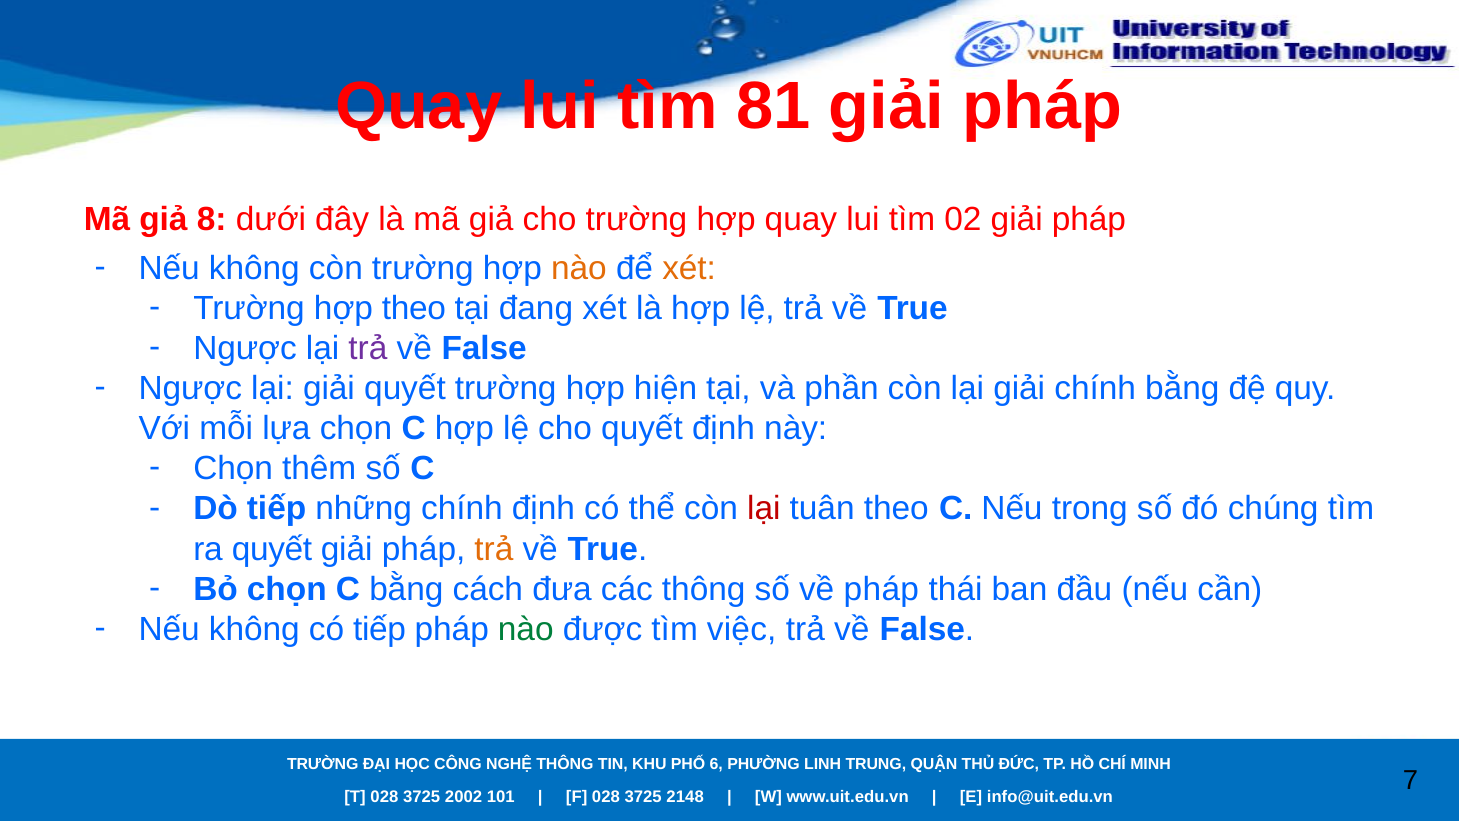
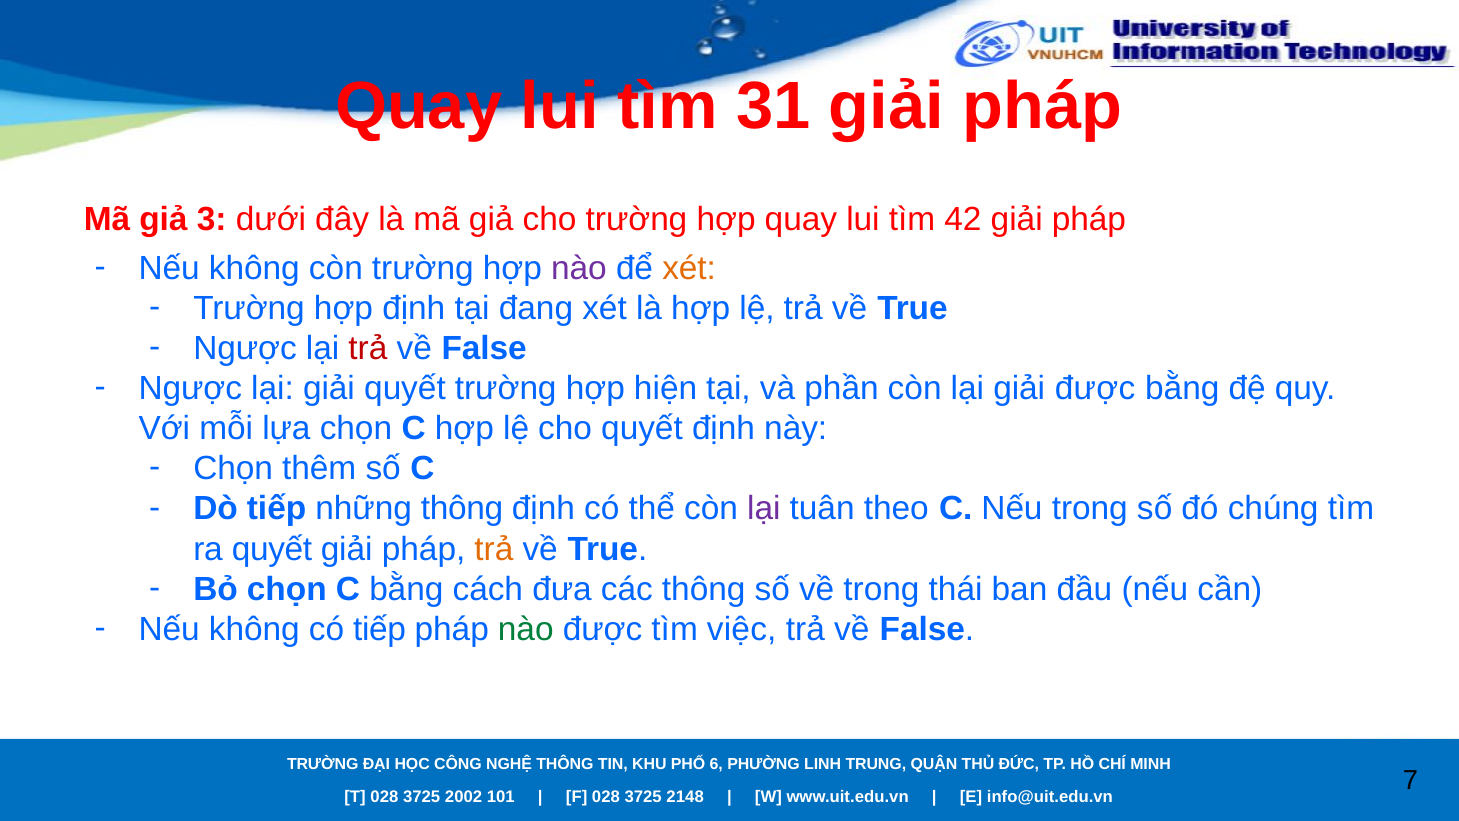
81: 81 -> 31
8: 8 -> 3
02: 02 -> 42
nào at (579, 268) colour: orange -> purple
hợp theo: theo -> định
trả at (368, 348) colour: purple -> red
giải chính: chính -> được
những chính: chính -> thông
lại at (764, 509) colour: red -> purple
về pháp: pháp -> trong
